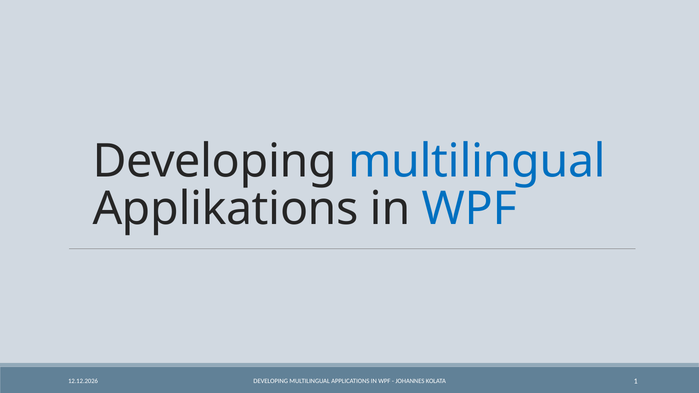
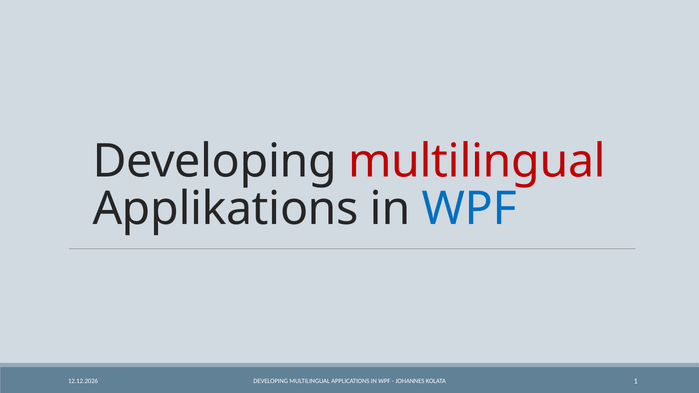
multilingual at (477, 162) colour: blue -> red
